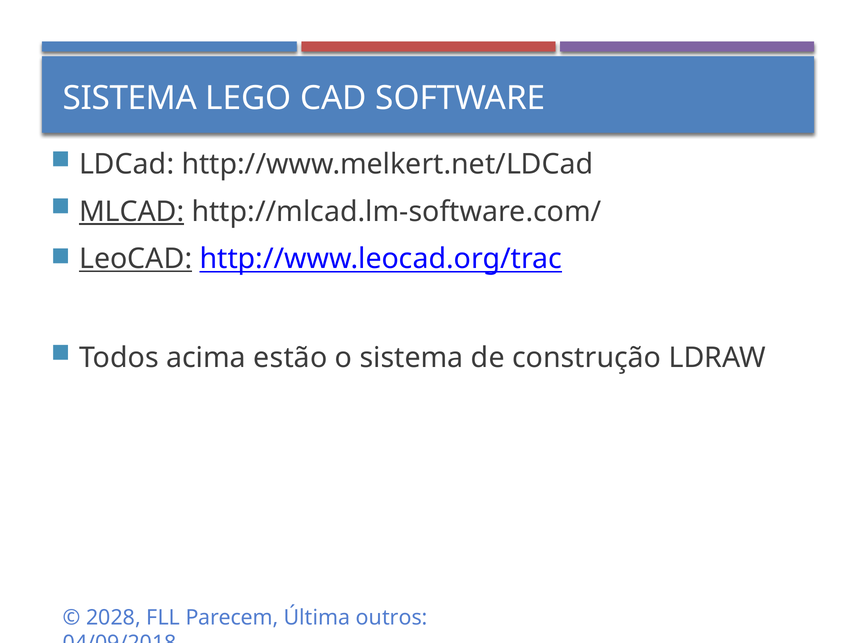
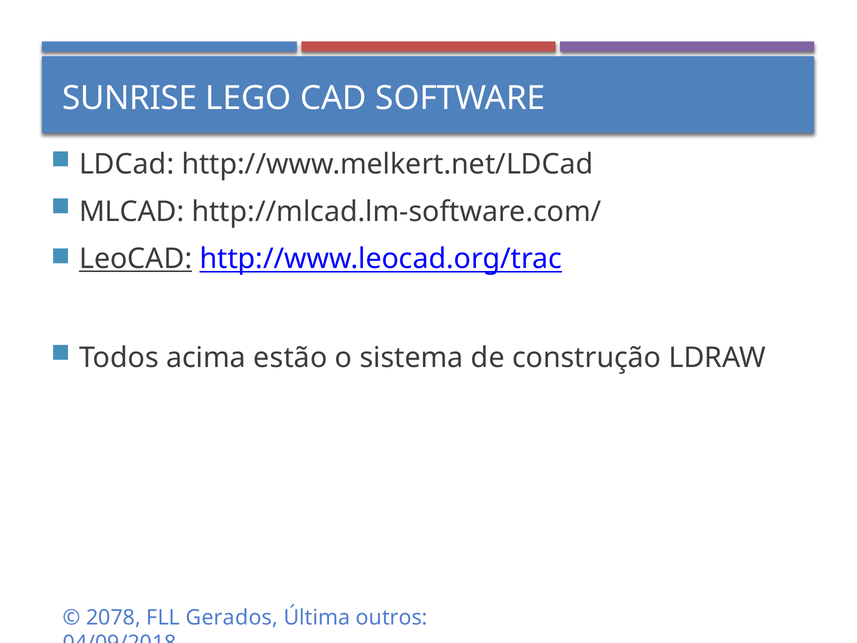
SISTEMA at (130, 98): SISTEMA -> SUNRISE
MLCAD underline: present -> none
2028: 2028 -> 2078
Parecem: Parecem -> Gerados
